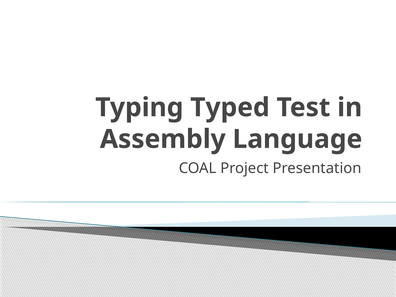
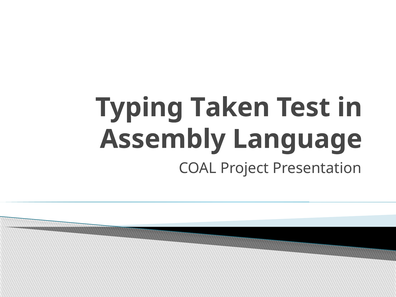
Typed: Typed -> Taken
